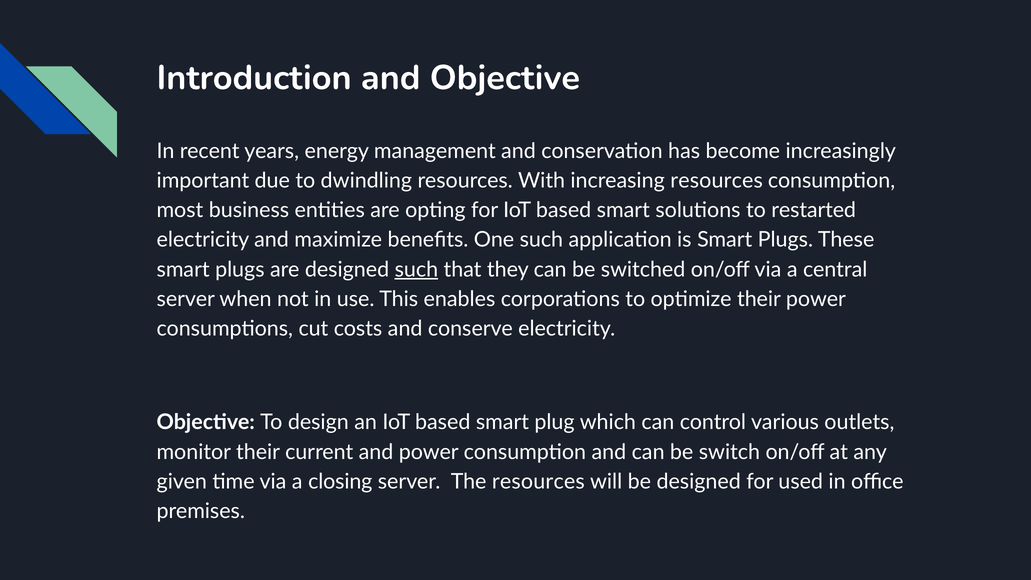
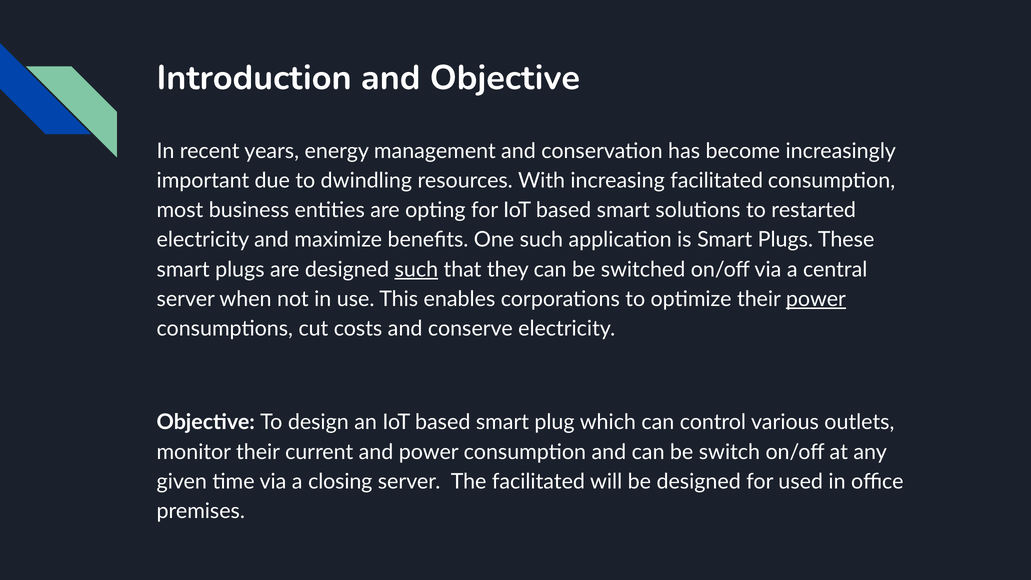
increasing resources: resources -> facilitated
power at (816, 299) underline: none -> present
The resources: resources -> facilitated
